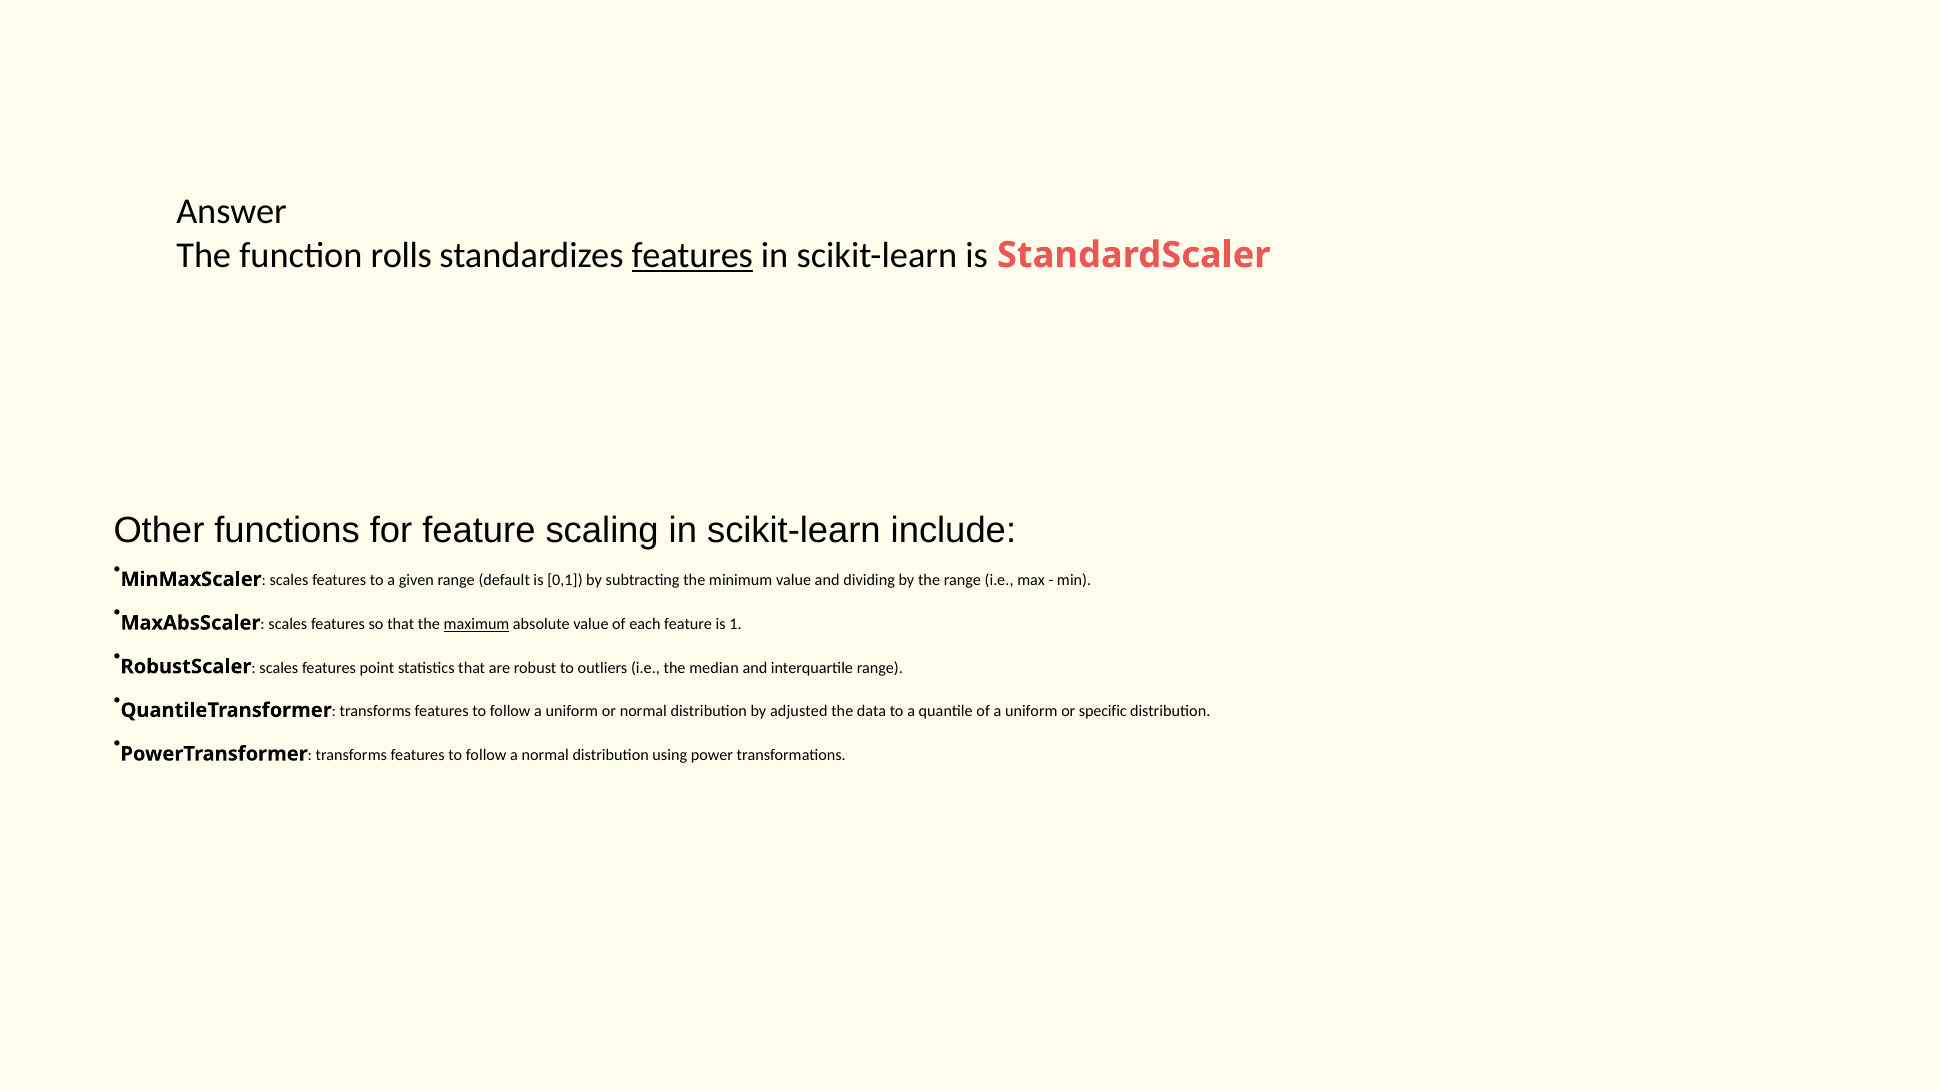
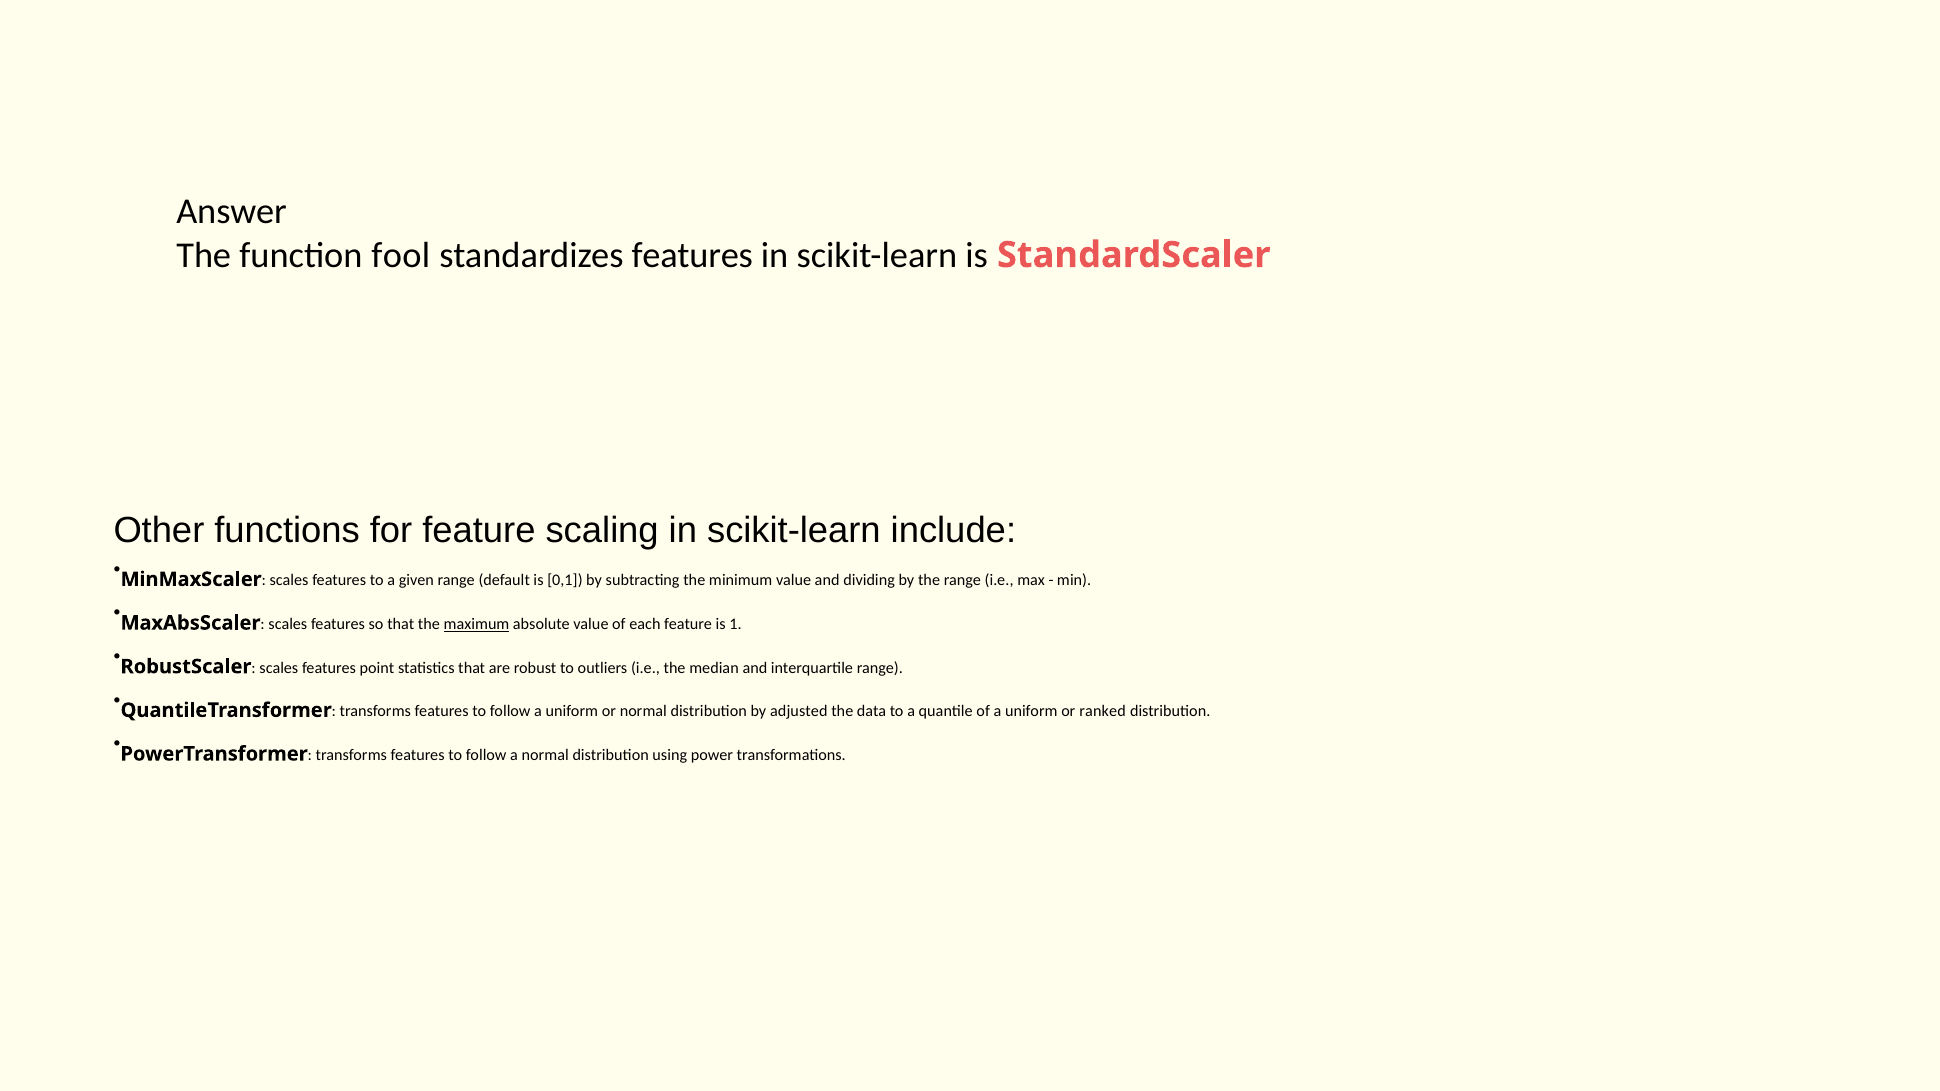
rolls: rolls -> fool
features at (692, 255) underline: present -> none
specific: specific -> ranked
